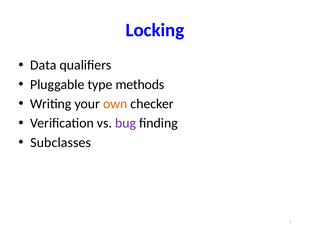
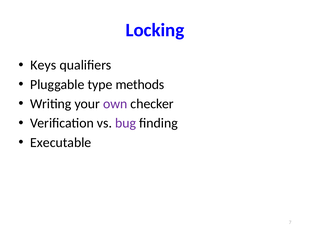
Data: Data -> Keys
own colour: orange -> purple
Subclasses: Subclasses -> Executable
